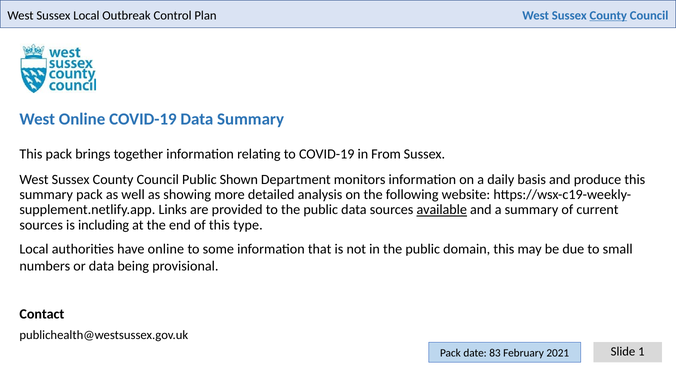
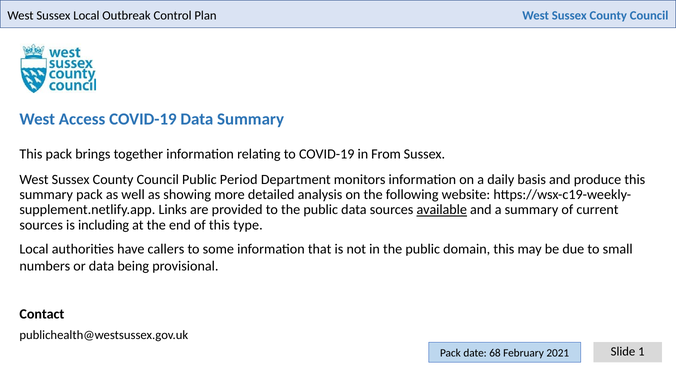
County at (608, 15) underline: present -> none
West Online: Online -> Access
Shown: Shown -> Period
have online: online -> callers
83: 83 -> 68
